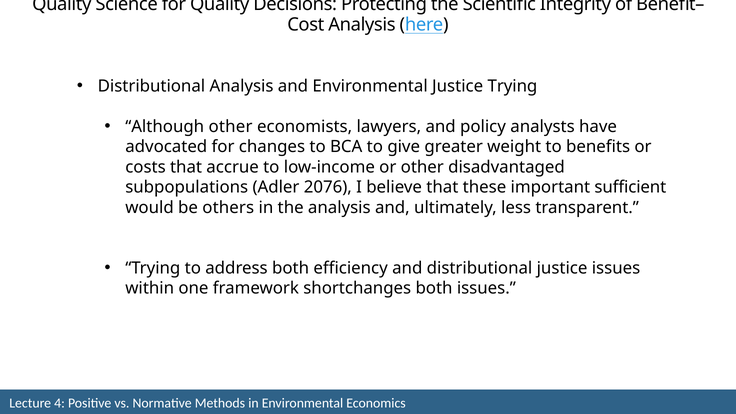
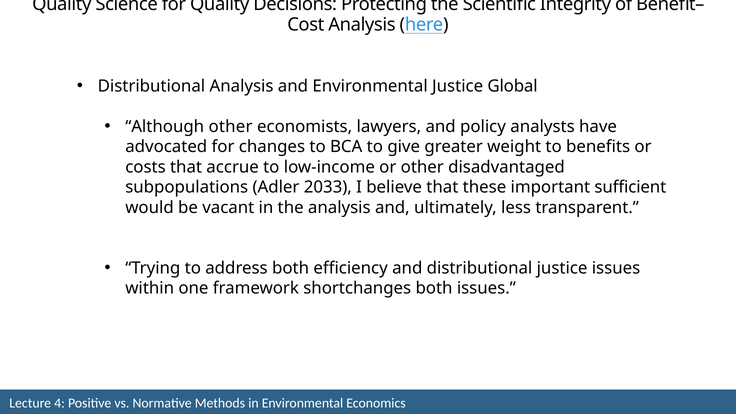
Justice Trying: Trying -> Global
2076: 2076 -> 2033
others: others -> vacant
